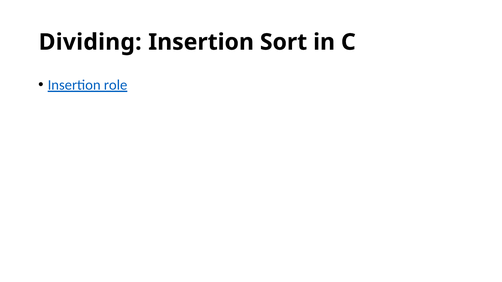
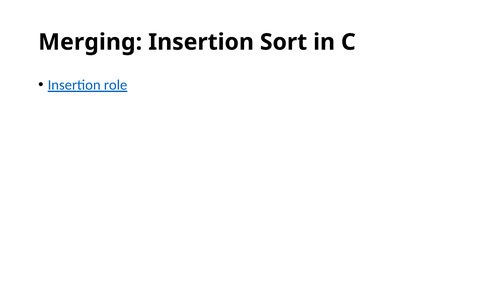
Dividing: Dividing -> Merging
